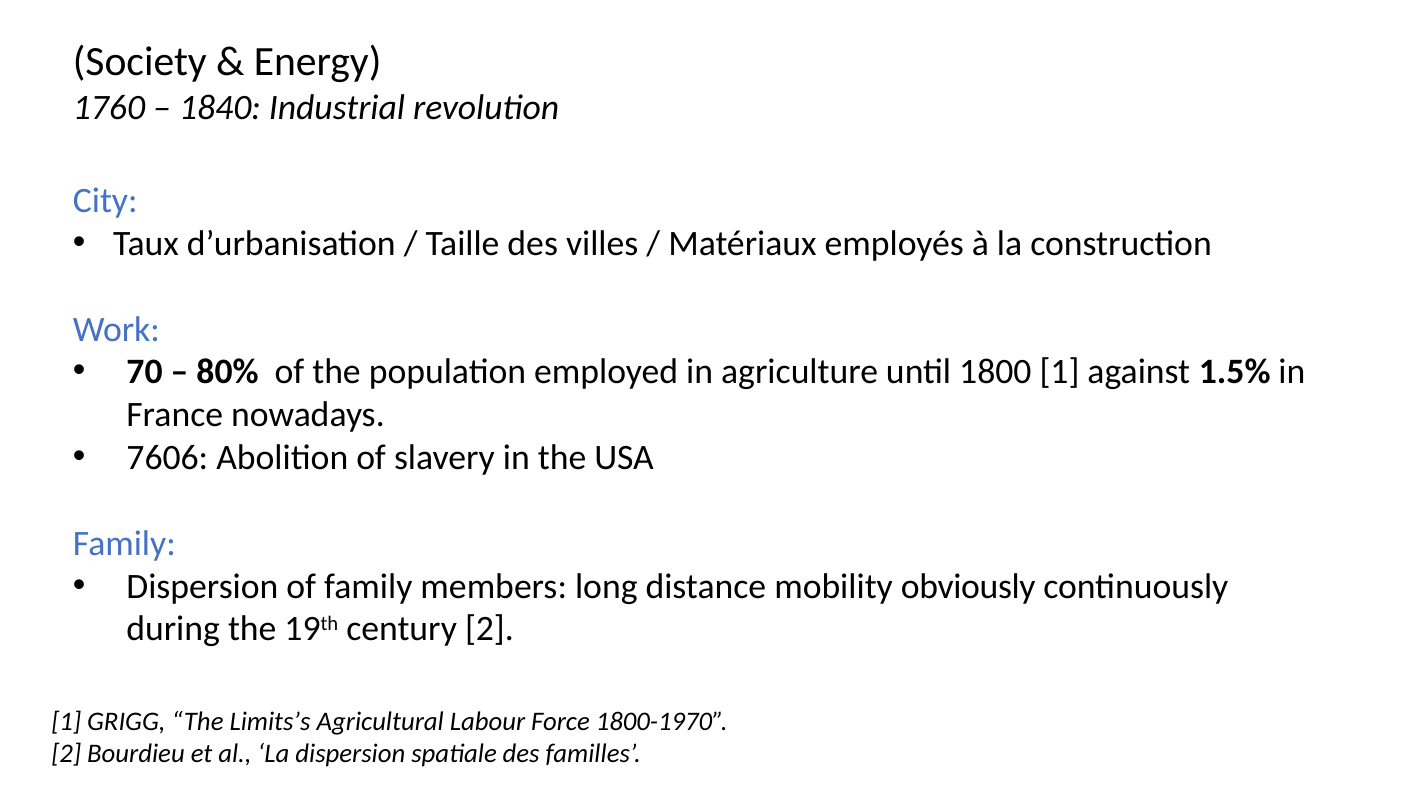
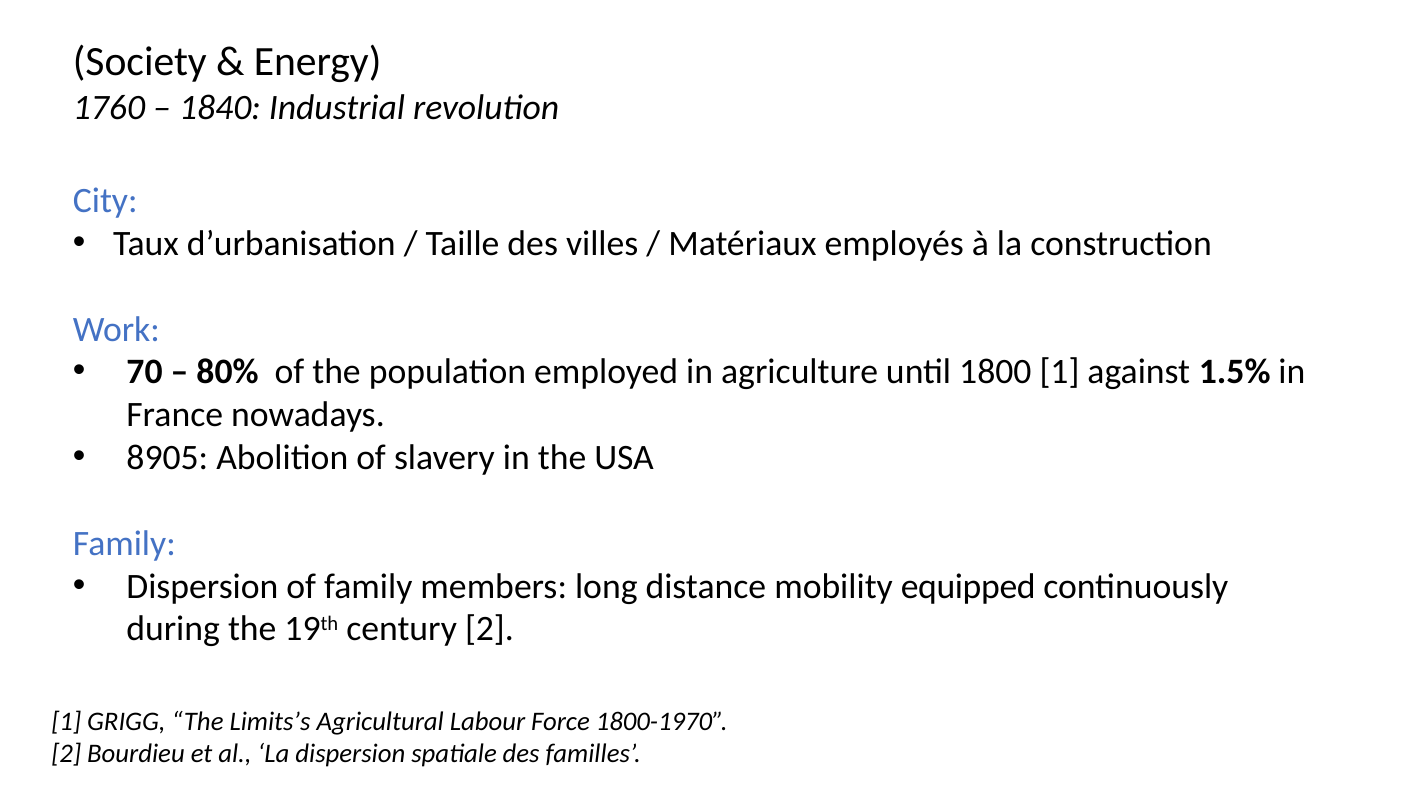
7606: 7606 -> 8905
obviously: obviously -> equipped
